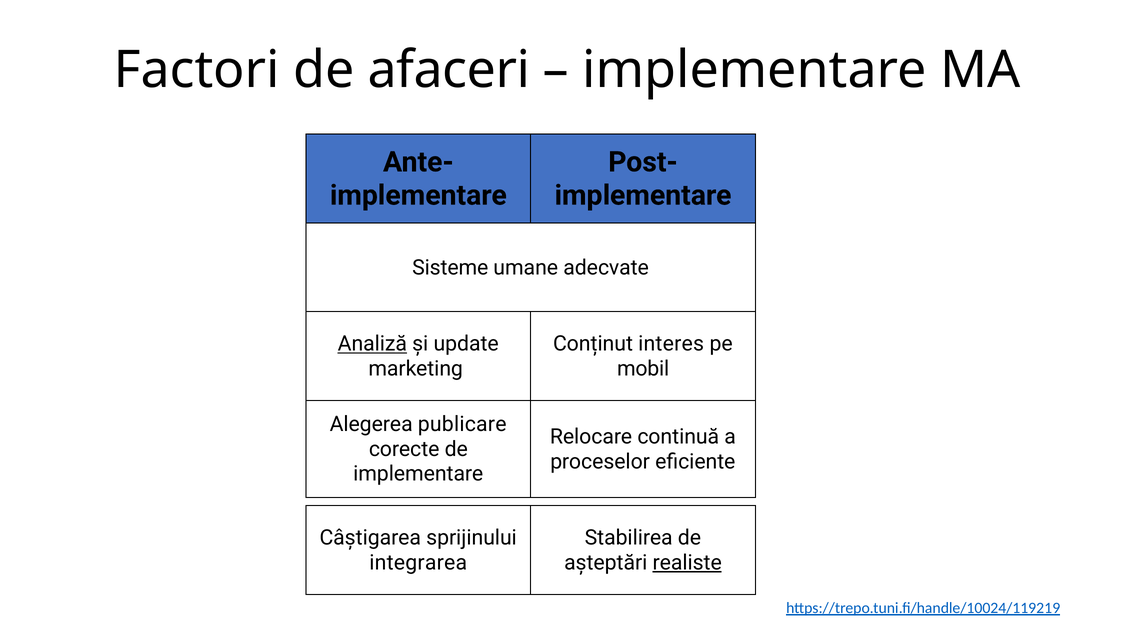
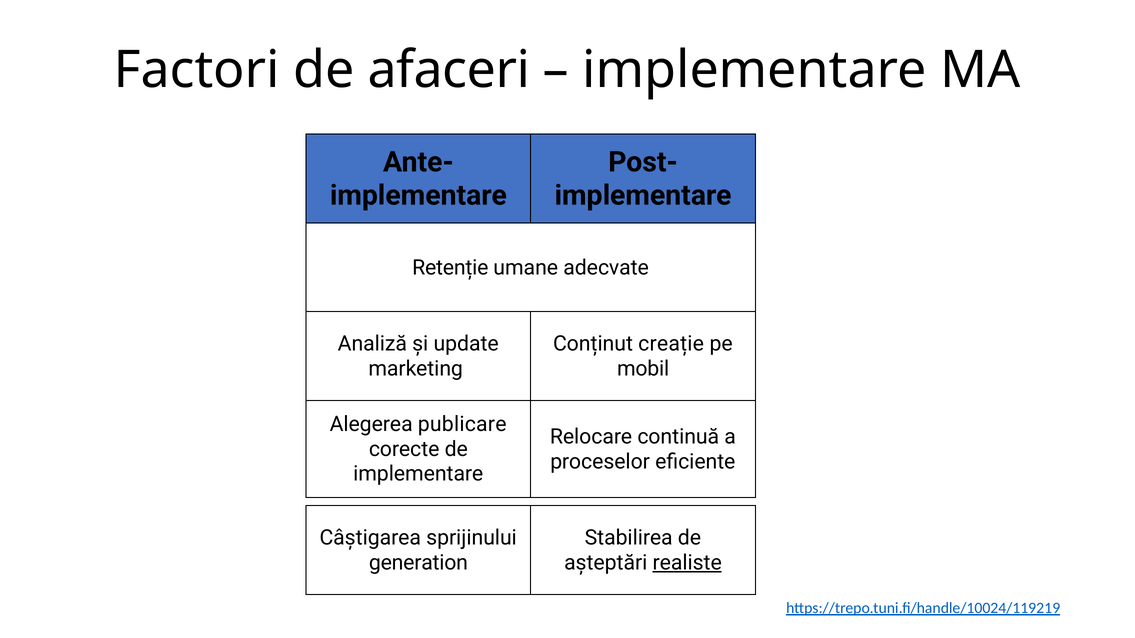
Sisteme: Sisteme -> Retenție
Analiză underline: present -> none
interes: interes -> creație
integrarea: integrarea -> generation
